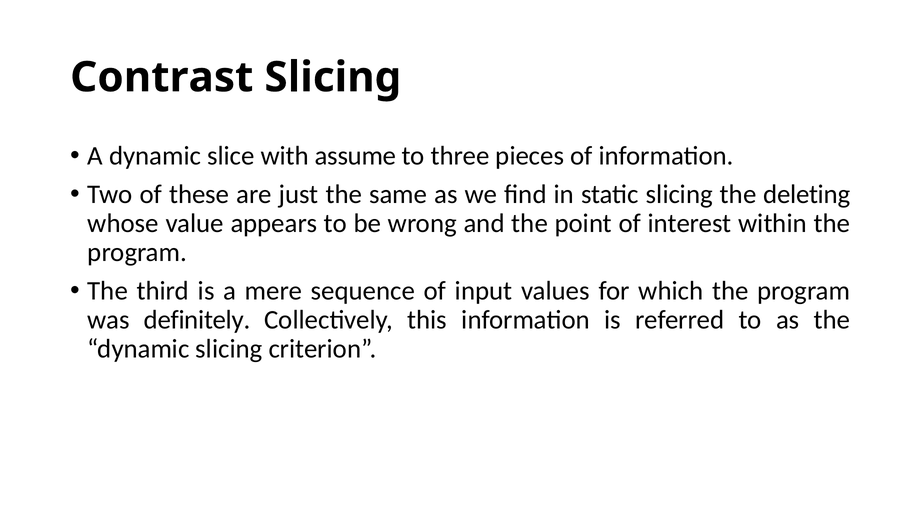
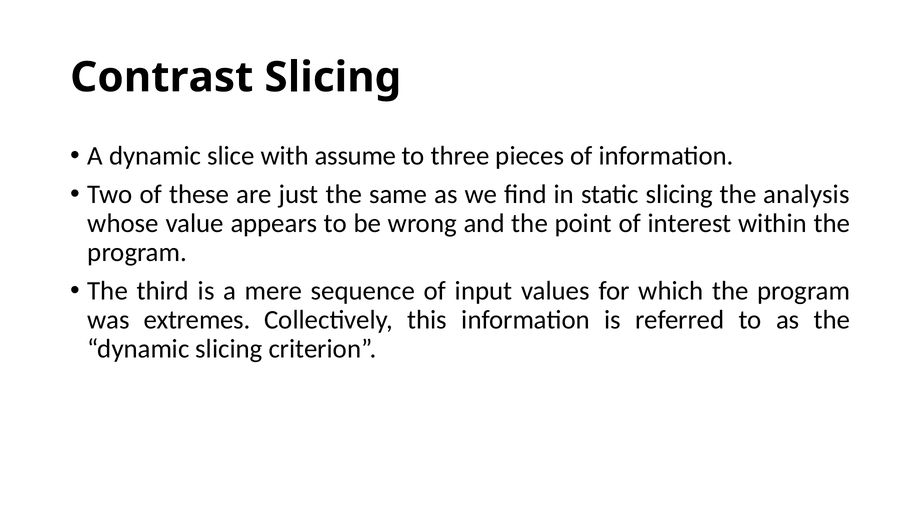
deleting: deleting -> analysis
definitely: definitely -> extremes
